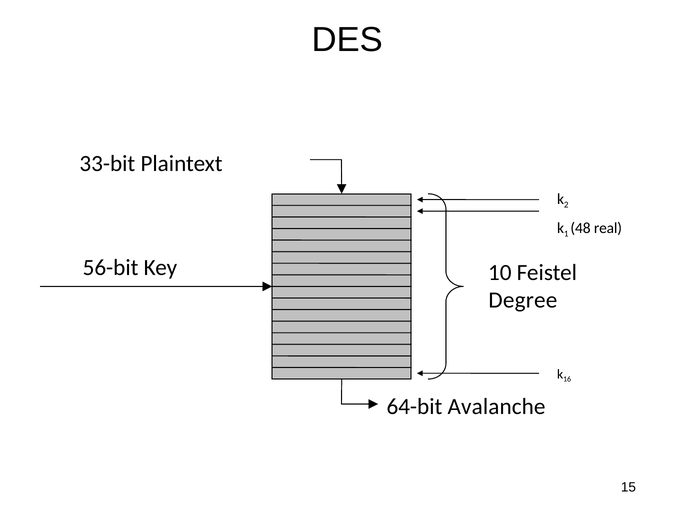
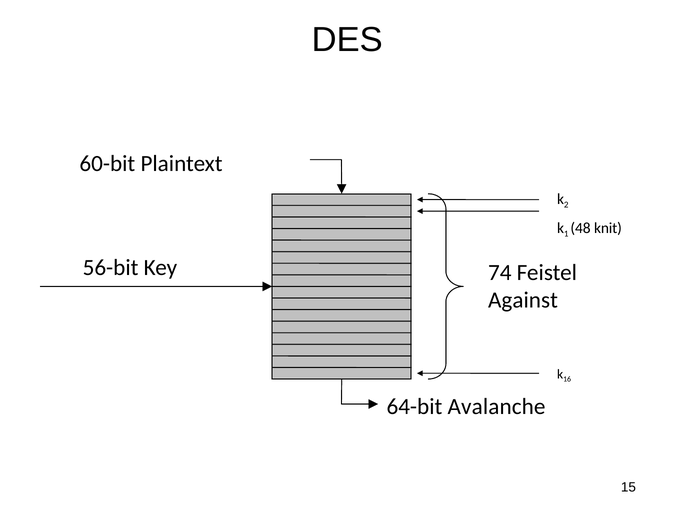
33-bit: 33-bit -> 60-bit
real: real -> knit
10: 10 -> 74
Degree: Degree -> Against
